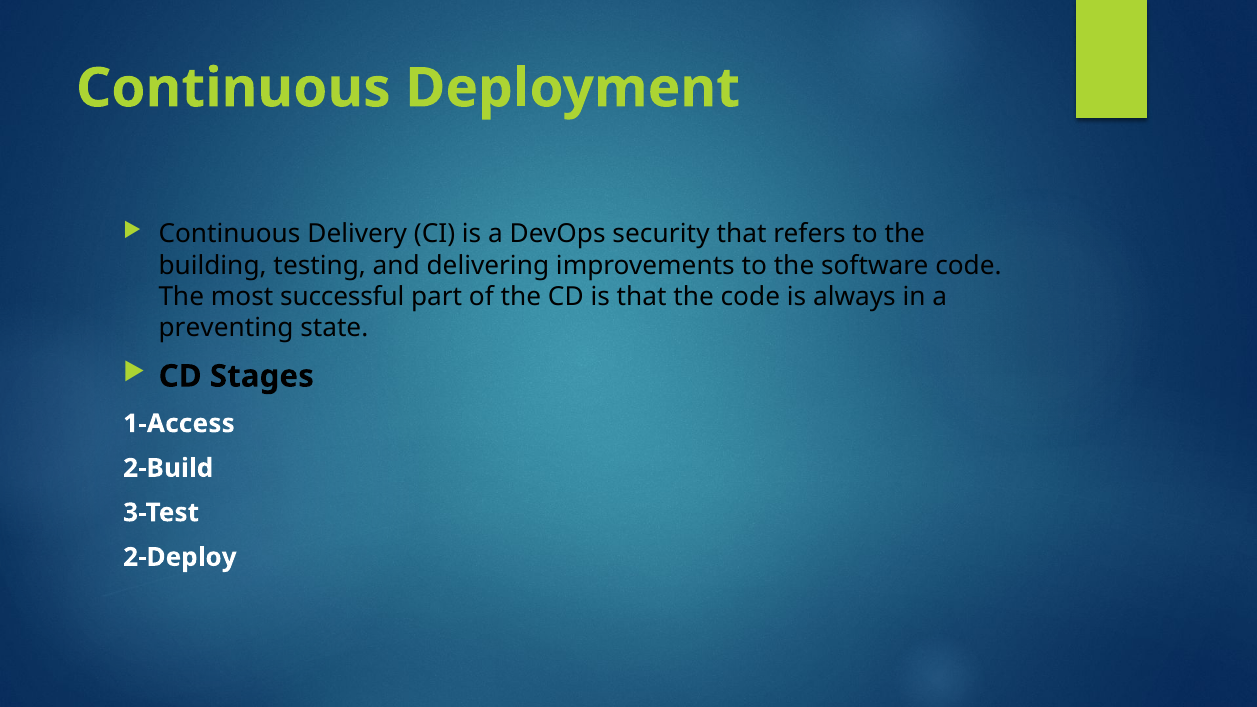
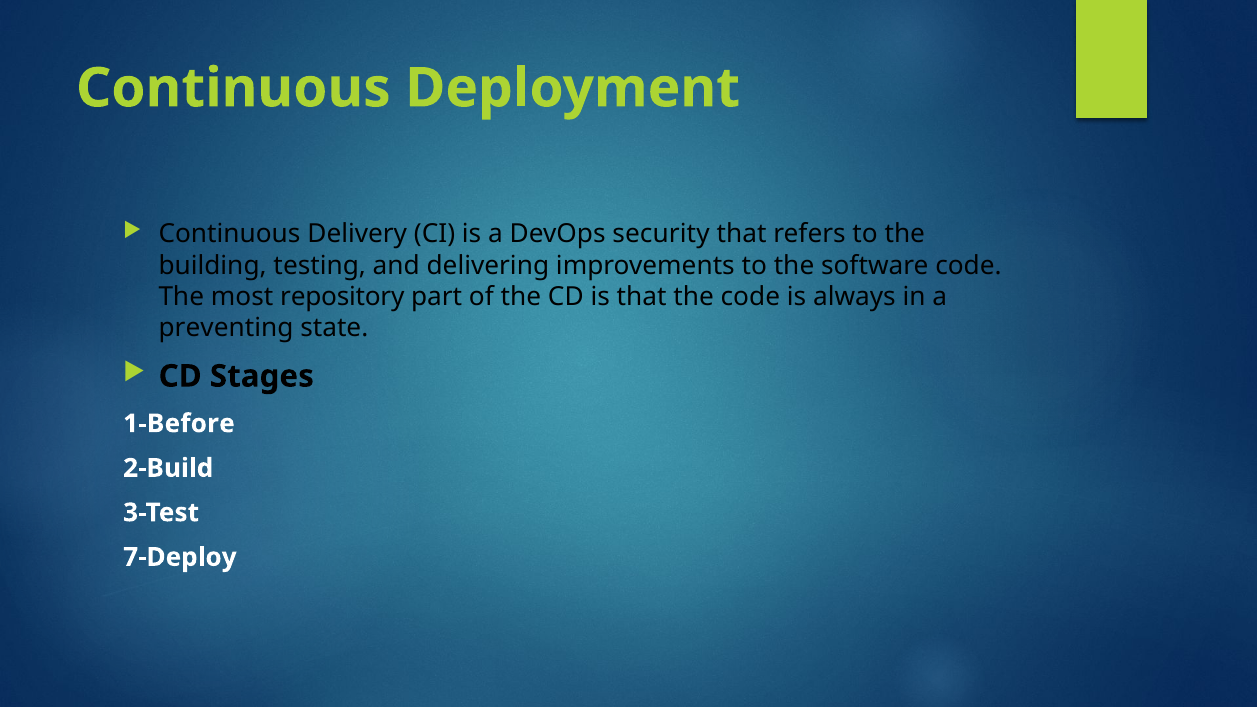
successful: successful -> repository
1-Access: 1-Access -> 1-Before
2-Deploy: 2-Deploy -> 7-Deploy
